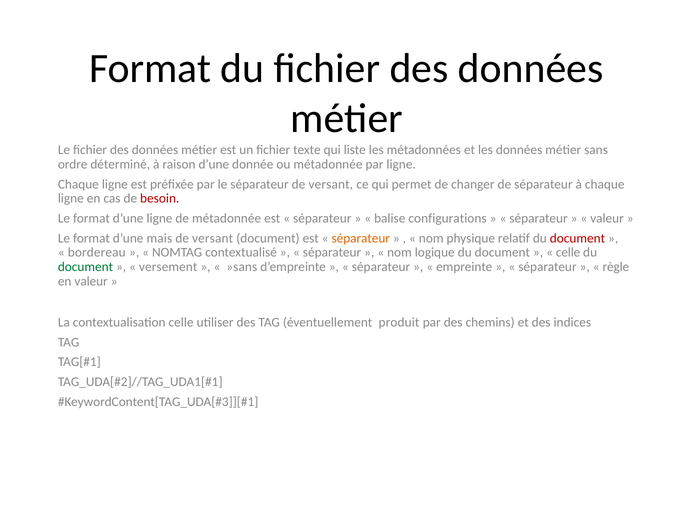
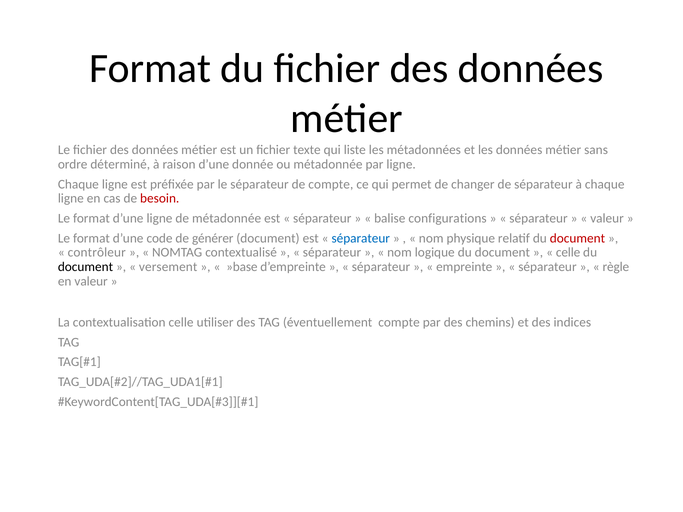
séparateur de versant: versant -> compte
mais: mais -> code
versant at (213, 238): versant -> générer
séparateur at (361, 238) colour: orange -> blue
bordereau: bordereau -> contrôleur
document at (85, 267) colour: green -> black
»sans: »sans -> »base
éventuellement produit: produit -> compte
